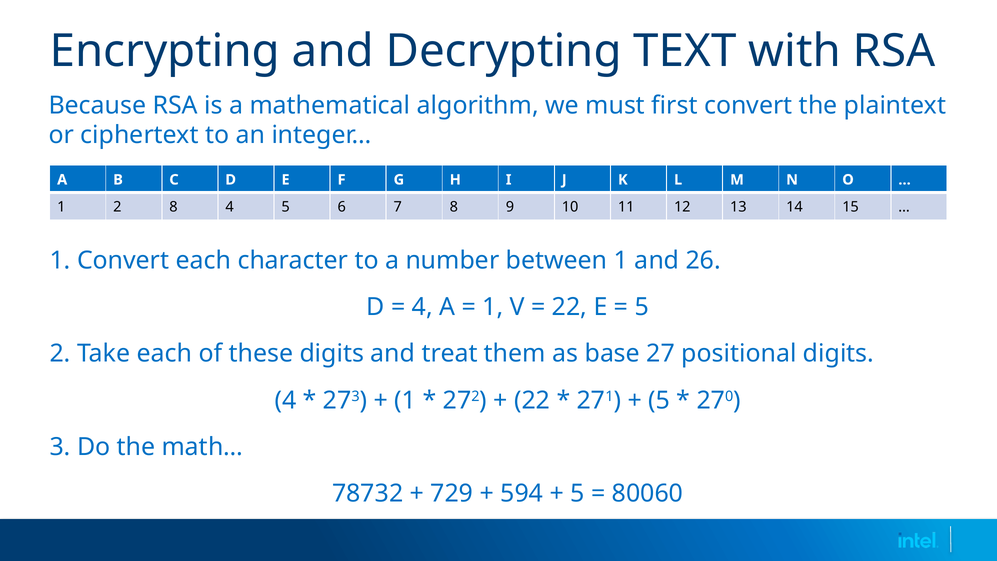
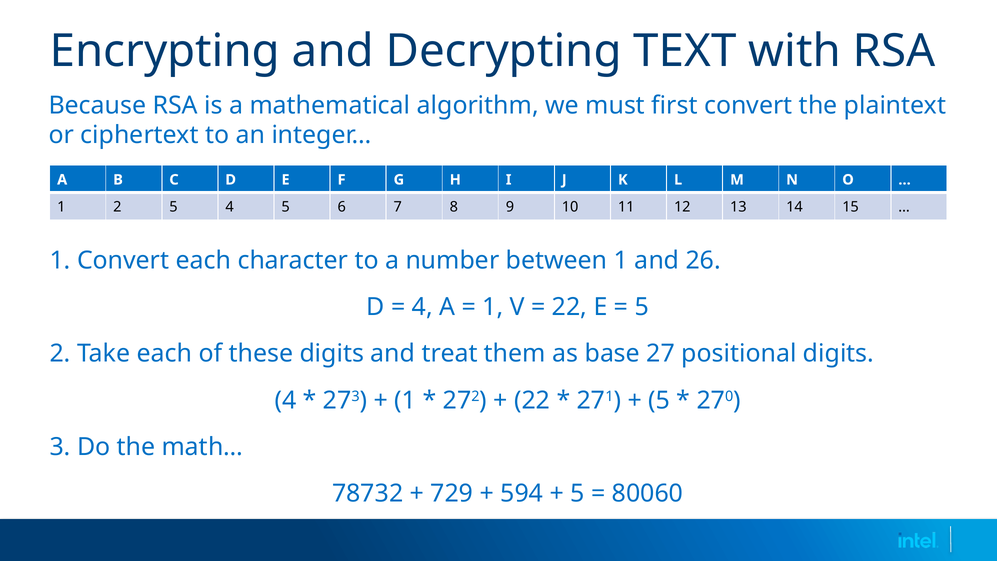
2 8: 8 -> 5
